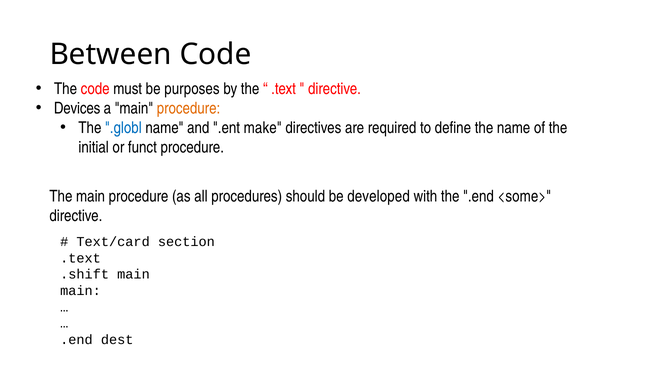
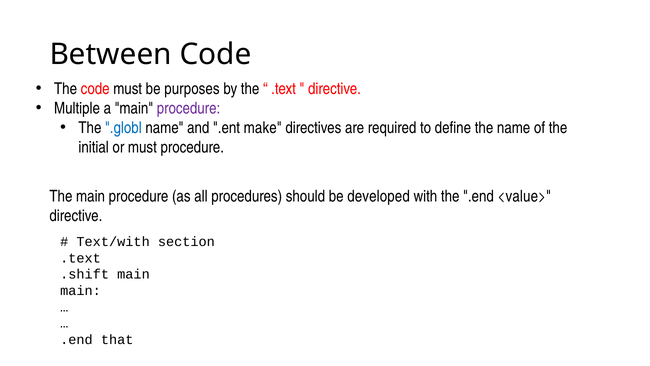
Devices: Devices -> Multiple
procedure at (189, 108) colour: orange -> purple
or funct: funct -> must
<some>: <some> -> <value>
Text/card: Text/card -> Text/with
dest: dest -> that
